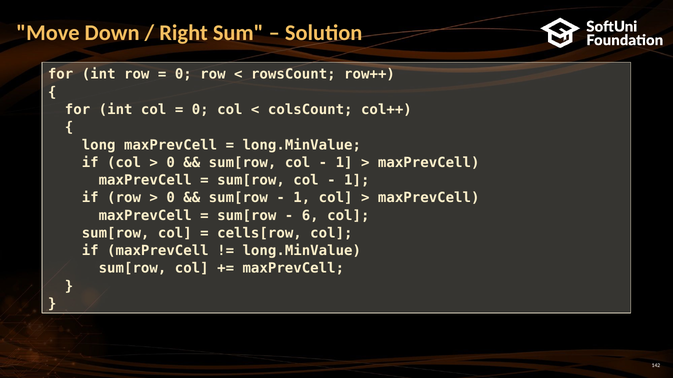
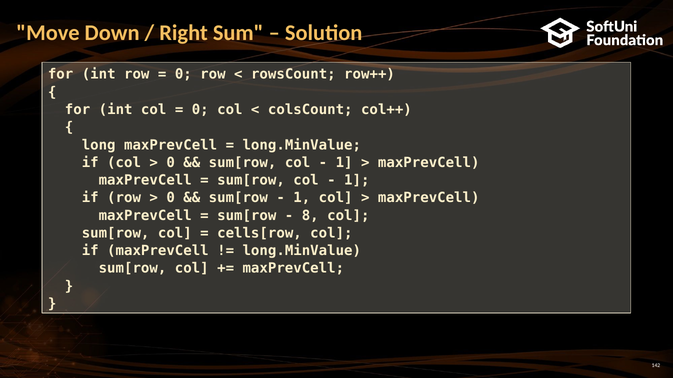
6: 6 -> 8
